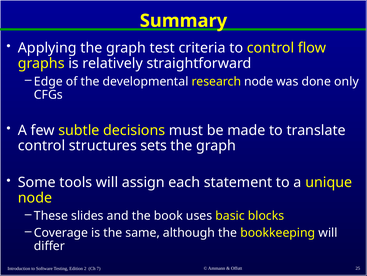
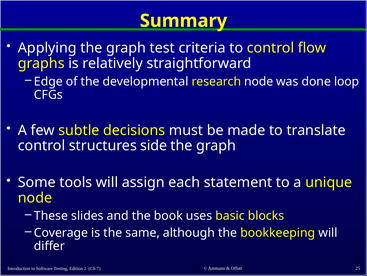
only: only -> loop
sets: sets -> side
